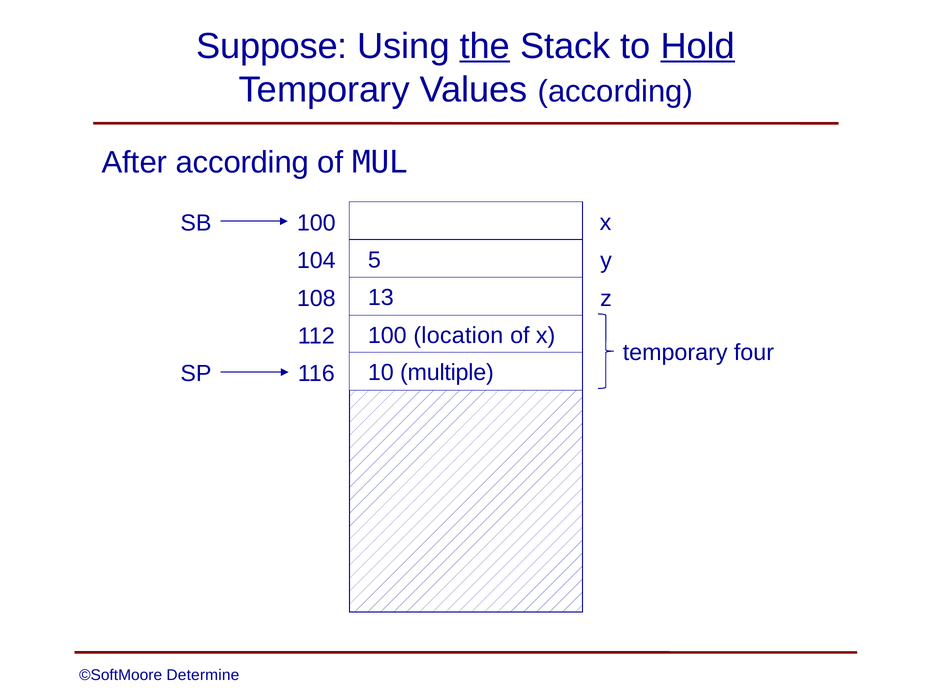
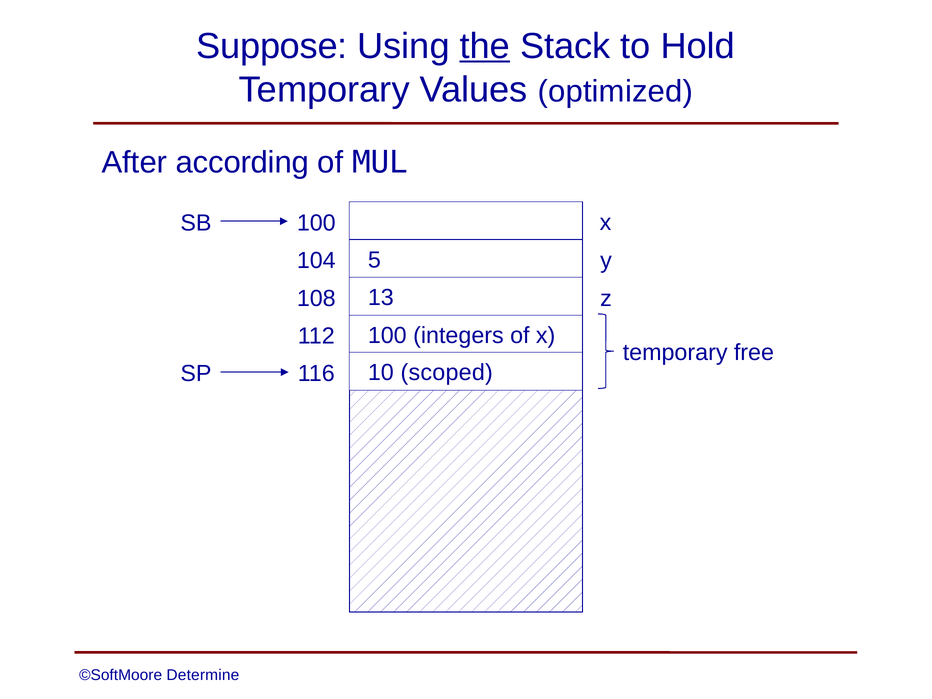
Hold underline: present -> none
Values according: according -> optimized
location: location -> integers
four: four -> free
multiple: multiple -> scoped
